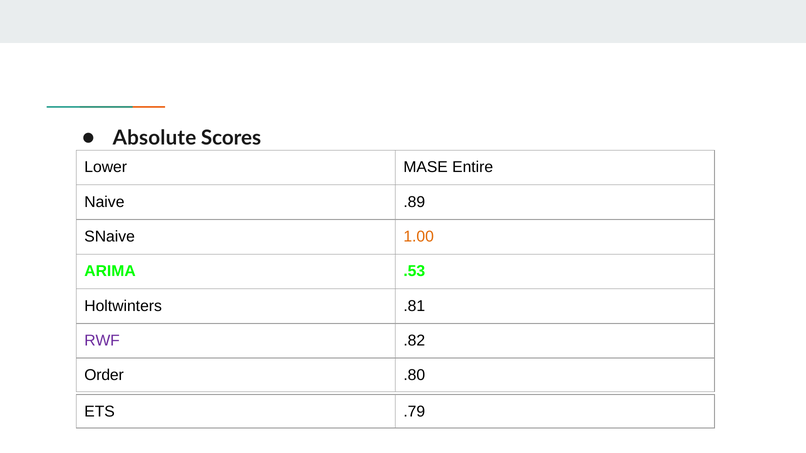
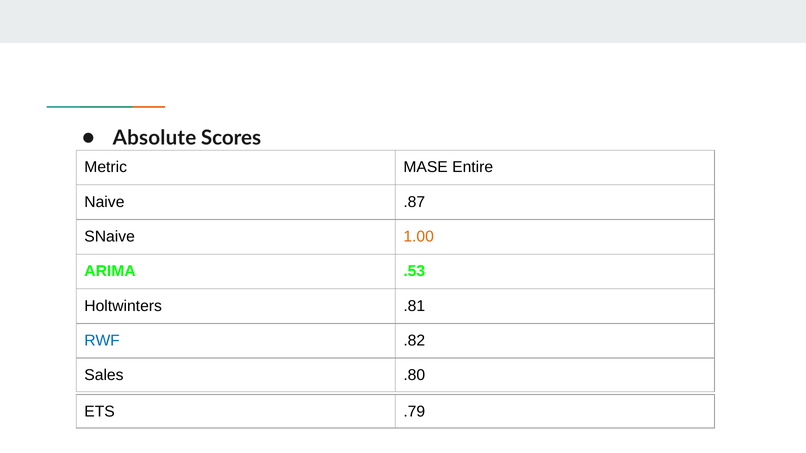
Lower: Lower -> Metric
.89: .89 -> .87
RWF colour: purple -> blue
Order: Order -> Sales
